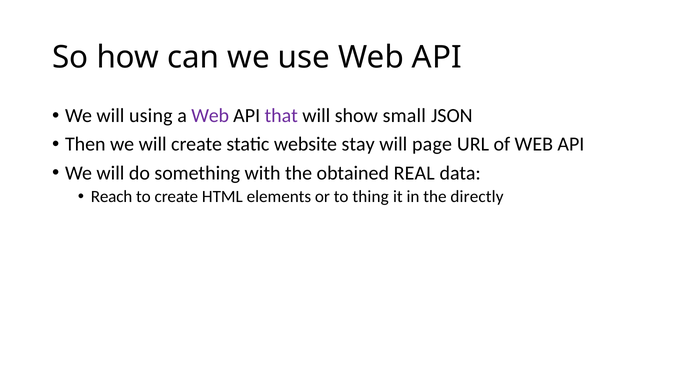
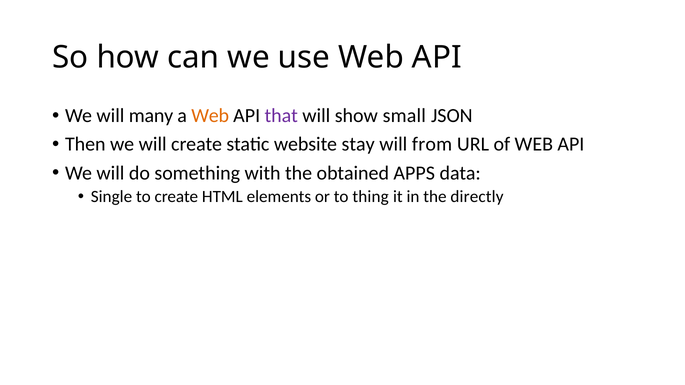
using: using -> many
Web at (210, 116) colour: purple -> orange
page: page -> from
REAL: REAL -> APPS
Reach: Reach -> Single
